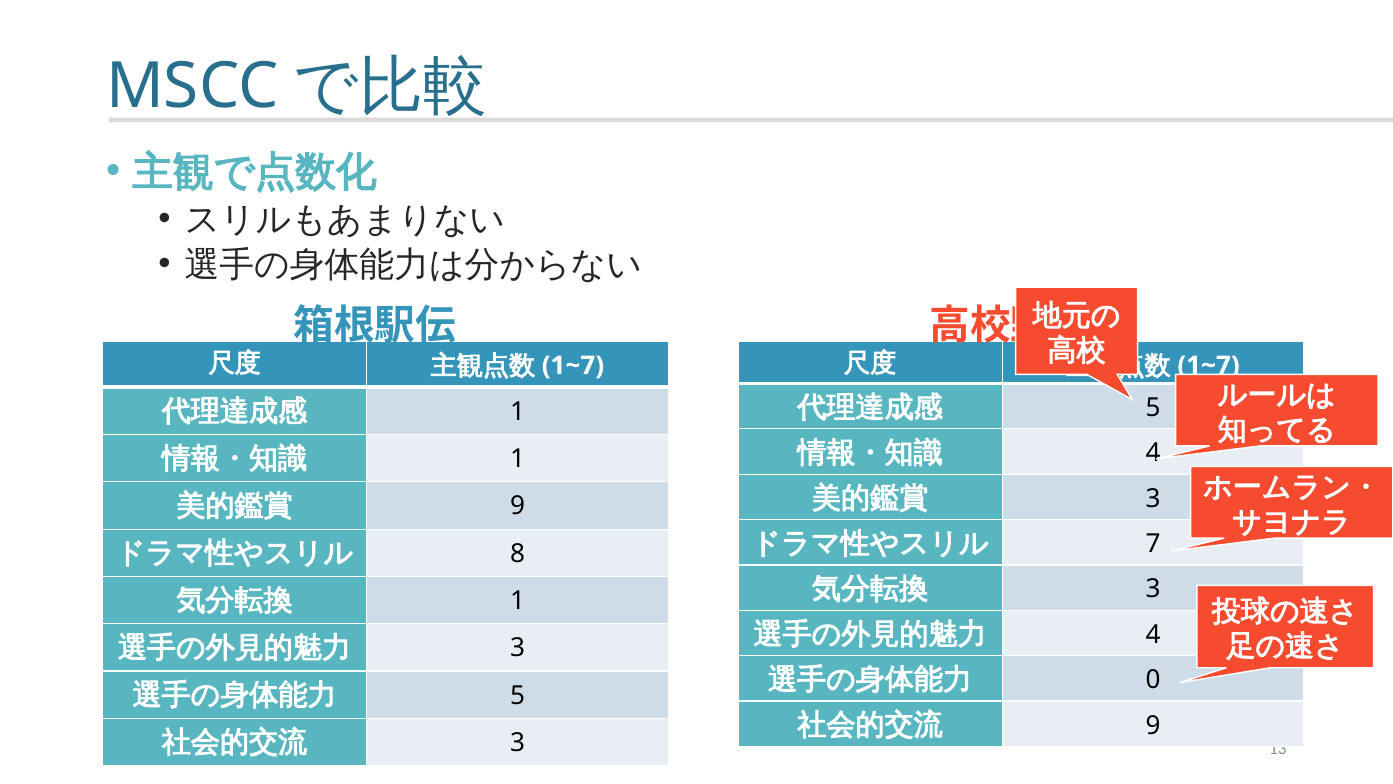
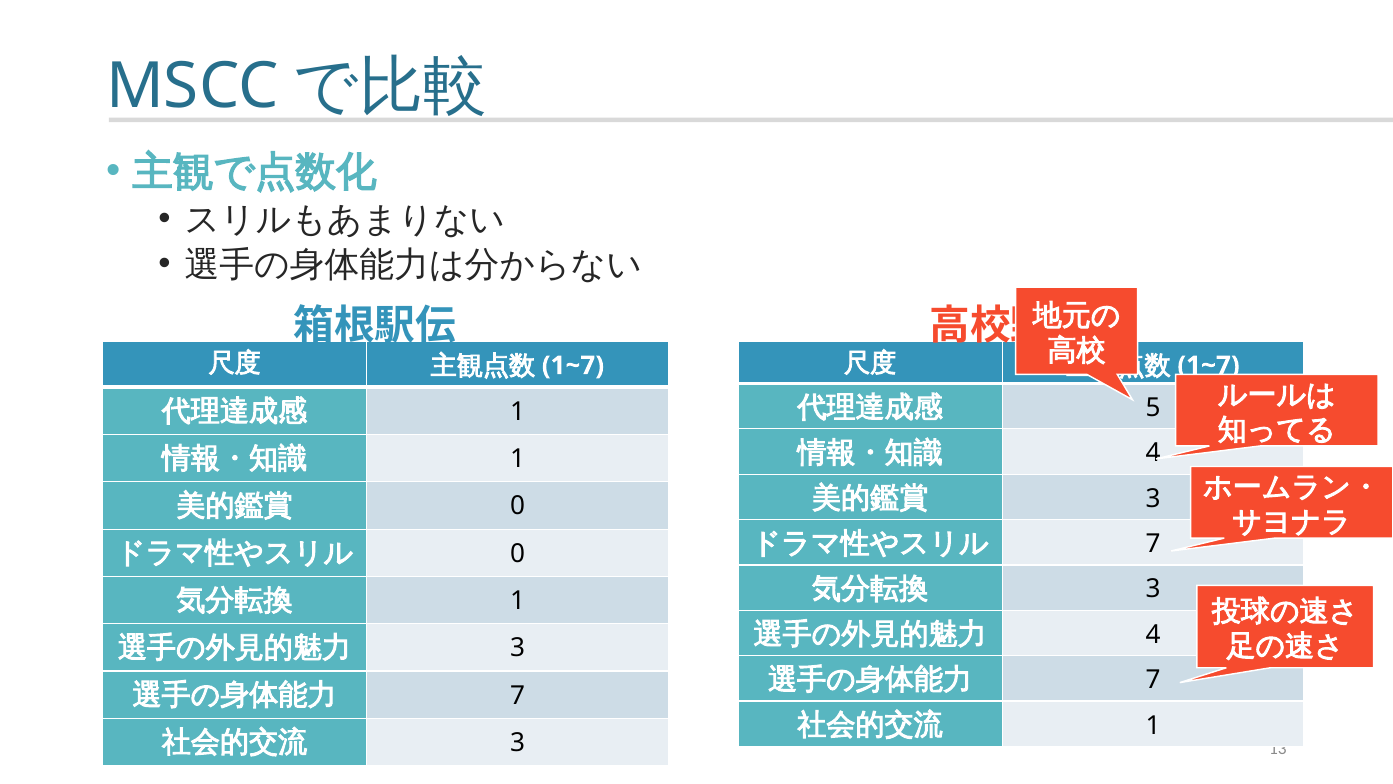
9 at (518, 506): 9 -> 0
8 at (518, 553): 8 -> 0
0 at (1153, 680): 0 -> 7
5 at (518, 695): 5 -> 7
9 at (1153, 725): 9 -> 1
